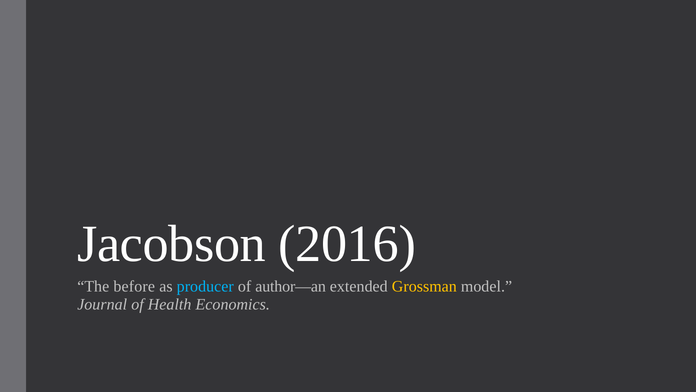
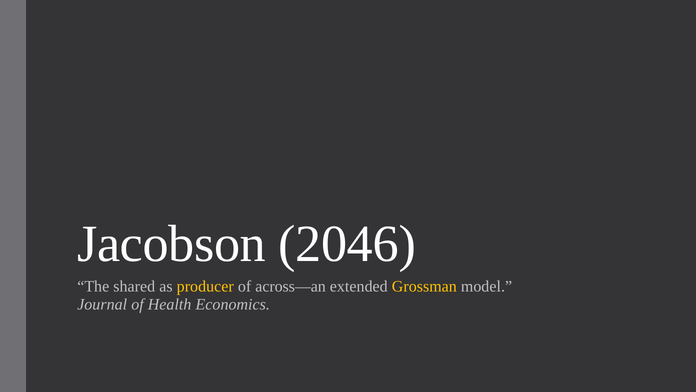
2016: 2016 -> 2046
before: before -> shared
producer colour: light blue -> yellow
author—an: author—an -> across—an
